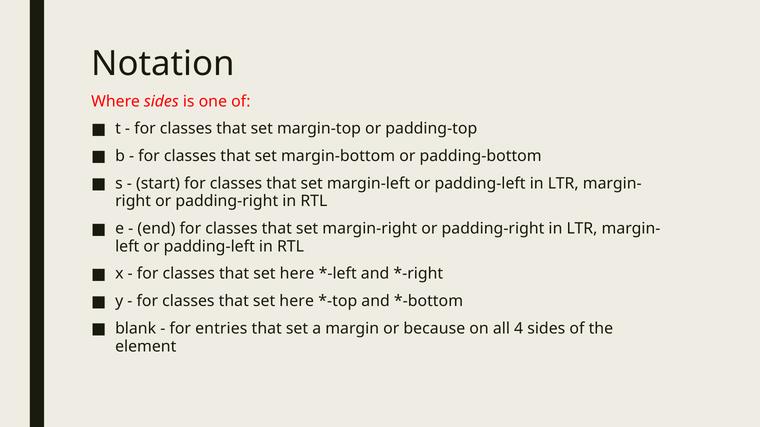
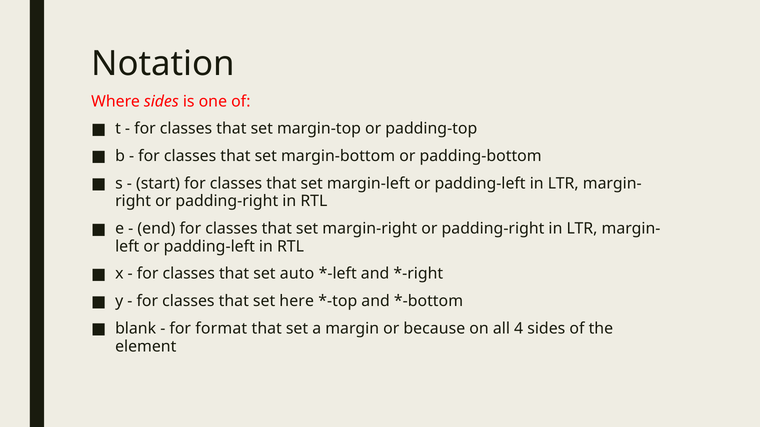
here at (297, 274): here -> auto
entries: entries -> format
